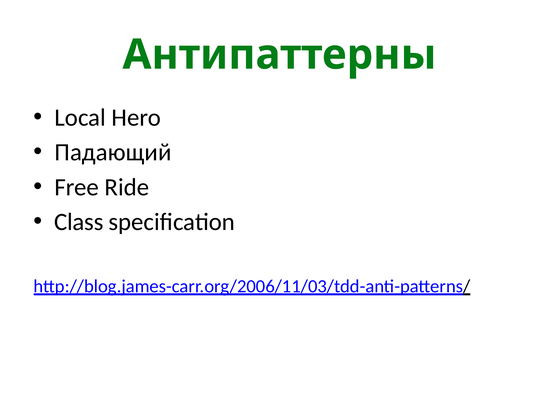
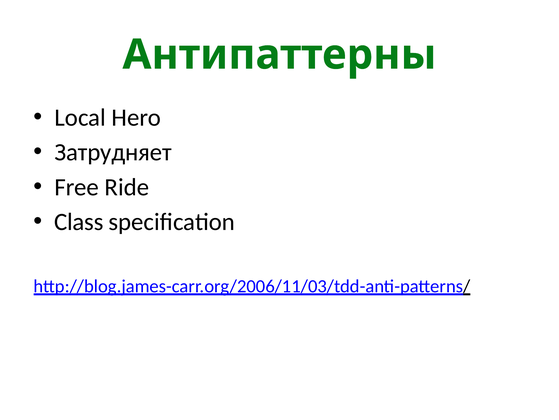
Падающий: Падающий -> Затрудняет
